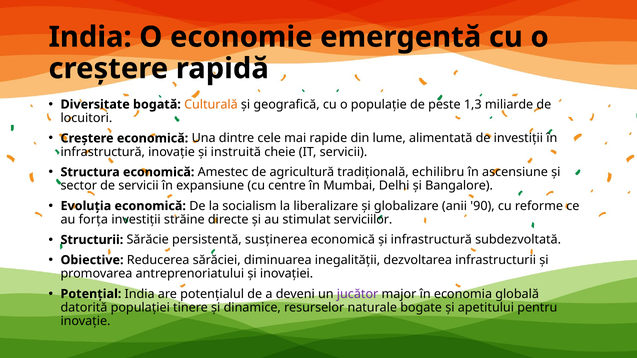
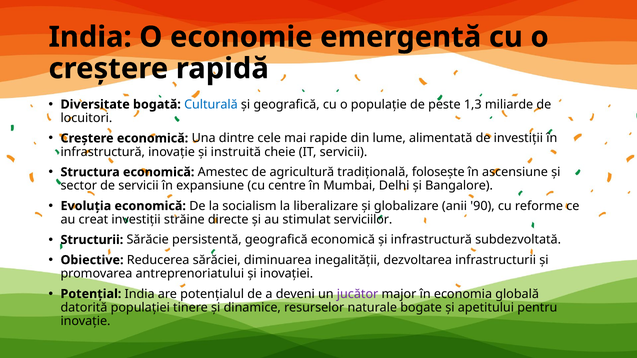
Culturală colour: orange -> blue
echilibru: echilibru -> folosește
forța: forța -> creat
persistentă susținerea: susținerea -> geografică
